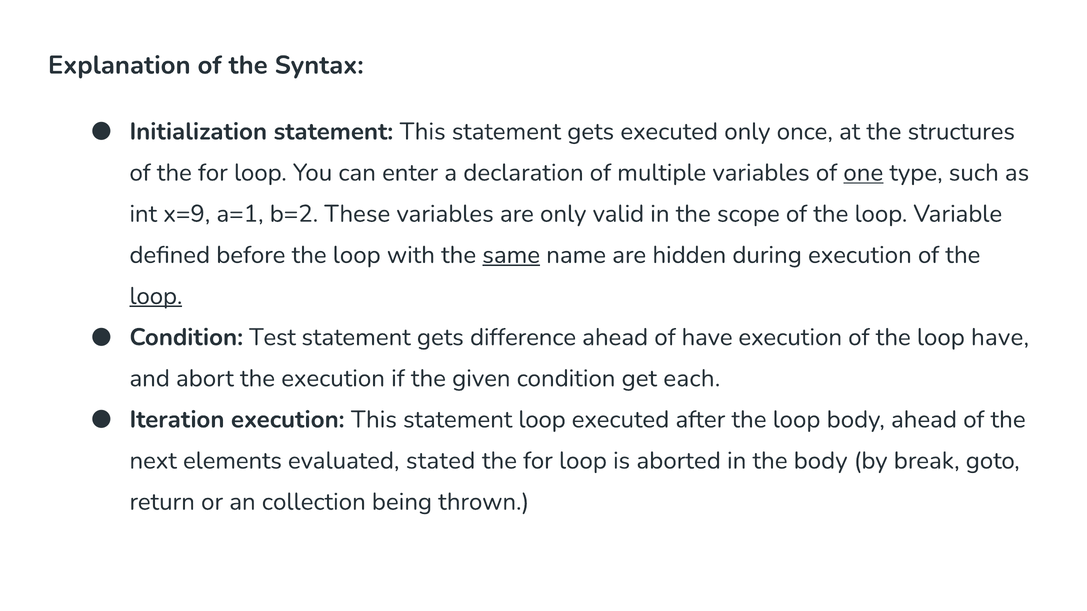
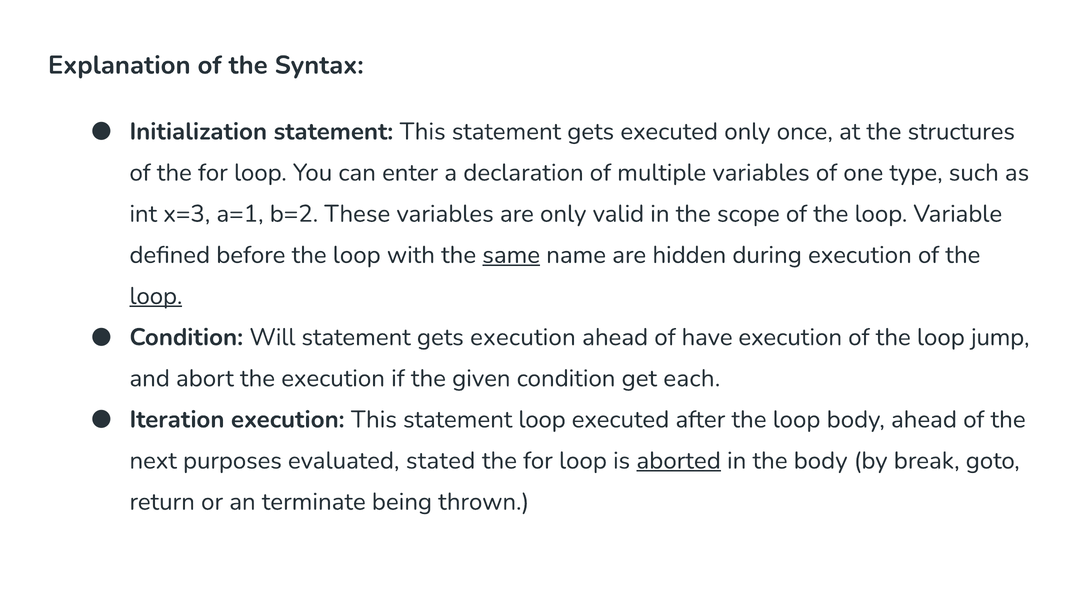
one underline: present -> none
x=9: x=9 -> x=3
Test: Test -> Will
gets difference: difference -> execution
loop have: have -> jump
elements: elements -> purposes
aborted underline: none -> present
collection: collection -> terminate
